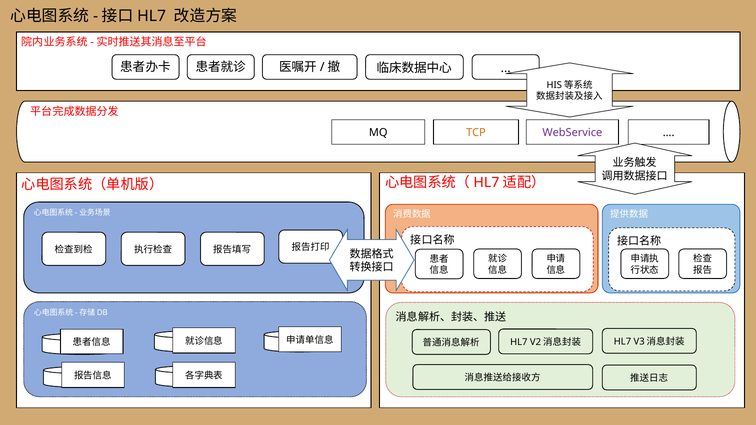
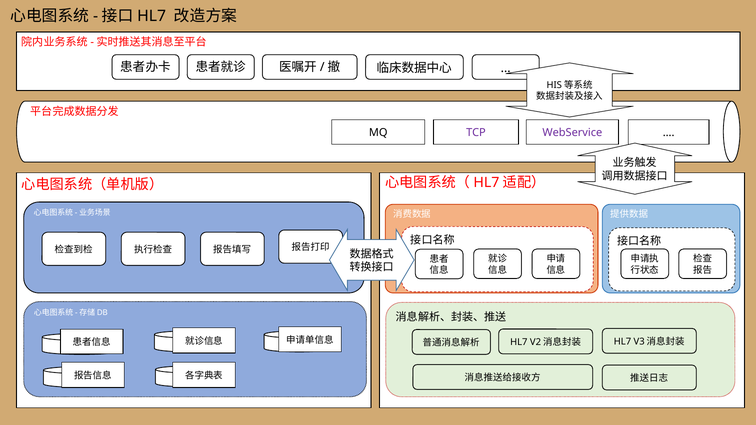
TCP colour: orange -> purple
